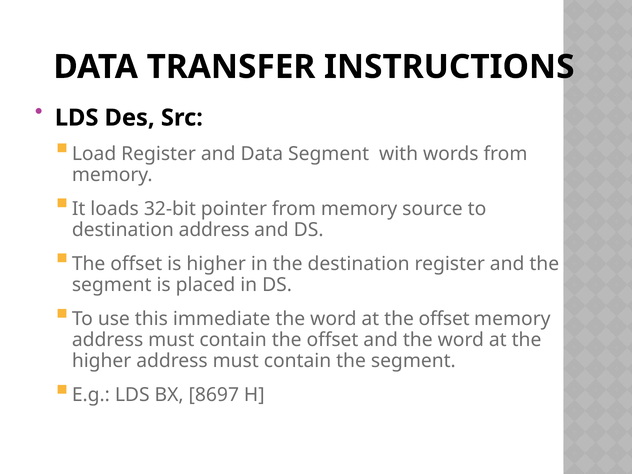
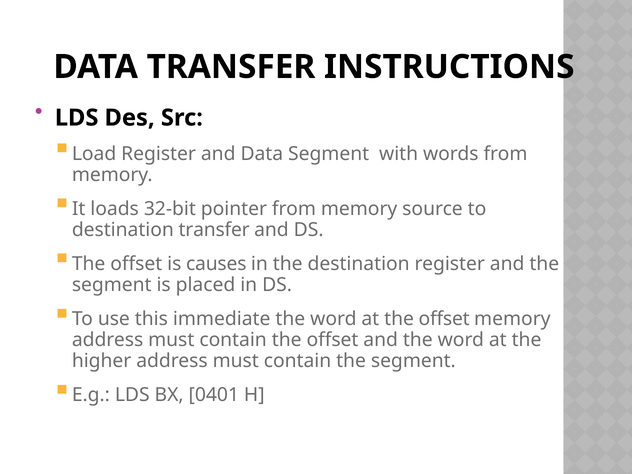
destination address: address -> transfer
is higher: higher -> causes
8697: 8697 -> 0401
